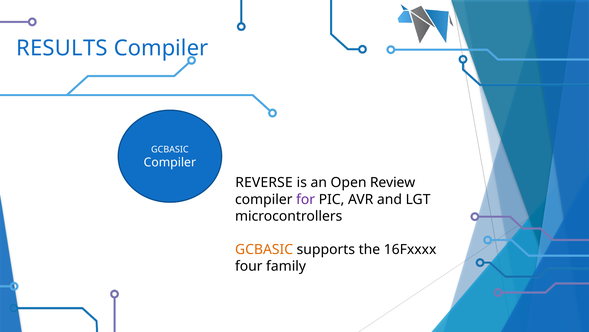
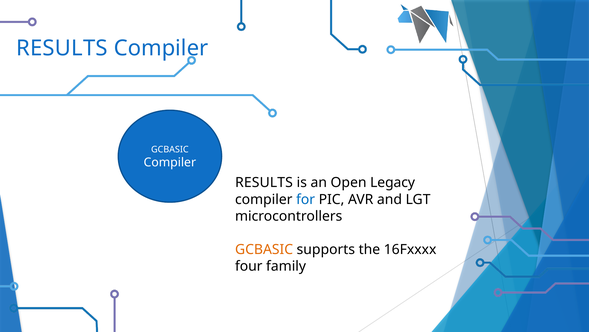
REVERSE at (264, 182): REVERSE -> RESULTS
Review: Review -> Legacy
for colour: purple -> blue
